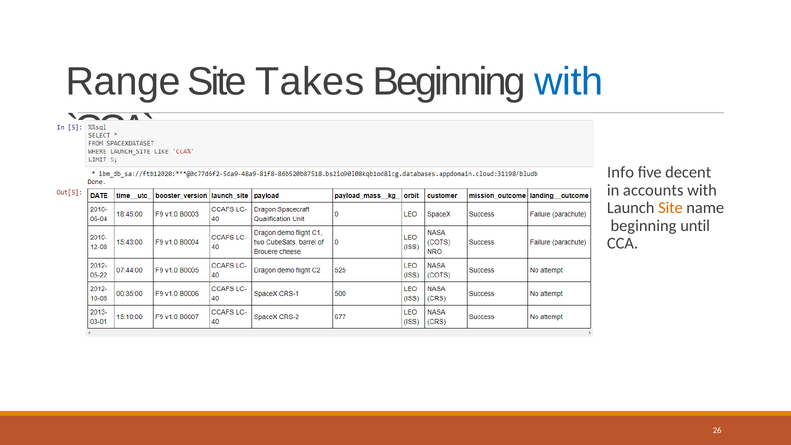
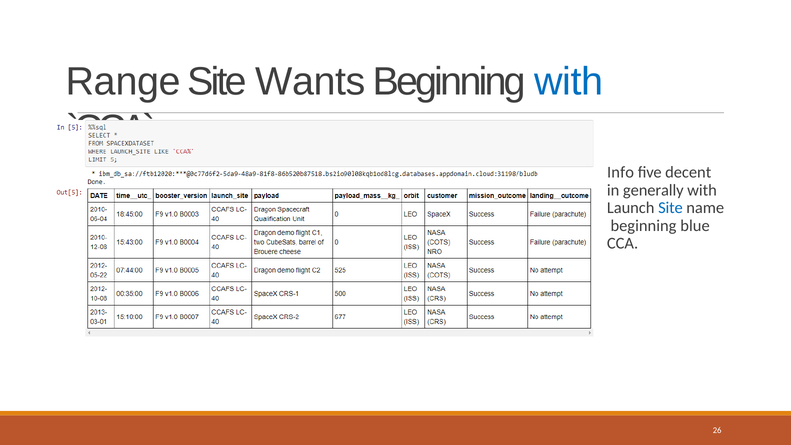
Takes: Takes -> Wants
accounts: accounts -> generally
Site at (670, 208) colour: orange -> blue
until: until -> blue
